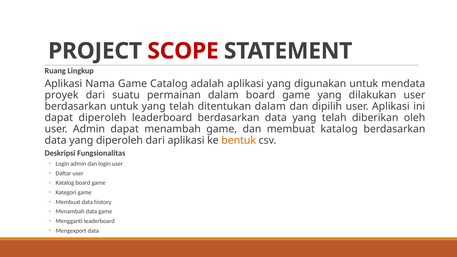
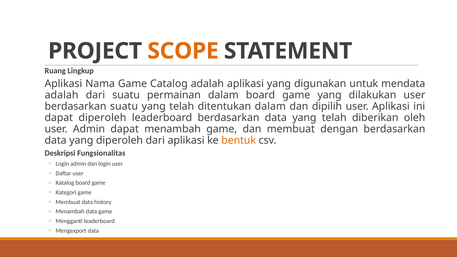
SCOPE colour: red -> orange
proyek at (62, 95): proyek -> adalah
berdasarkan untuk: untuk -> suatu
membuat katalog: katalog -> dengan
